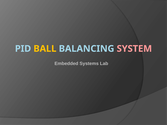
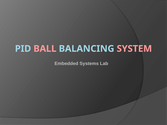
BALL colour: yellow -> pink
